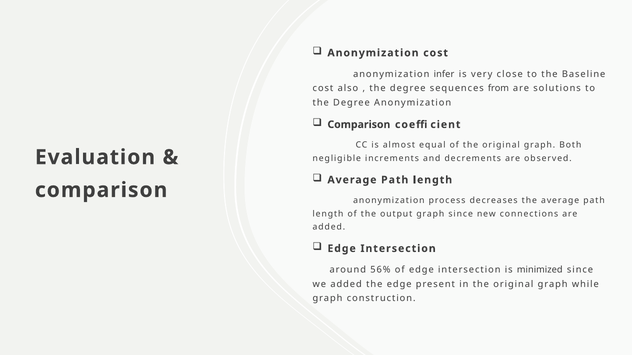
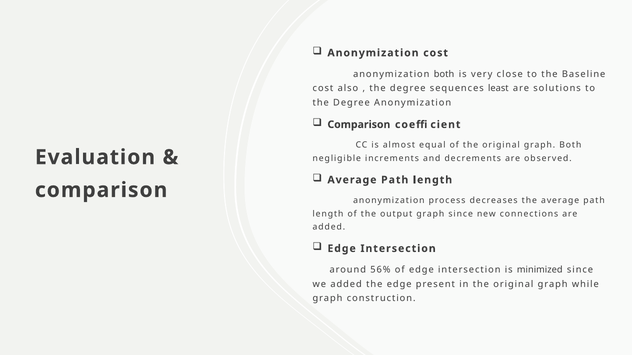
anonymization infer: infer -> both
from: from -> least
